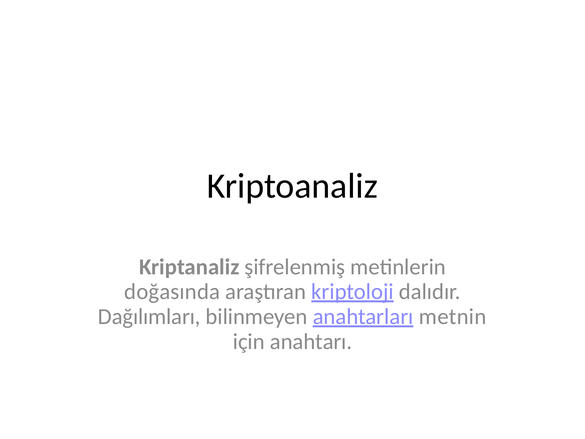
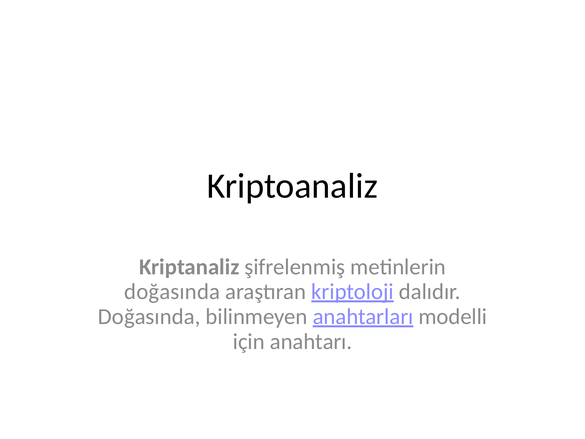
Dağılımları at (149, 316): Dağılımları -> Doğasında
metnin: metnin -> modelli
